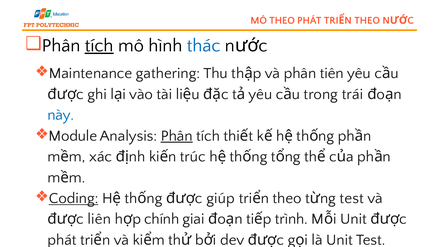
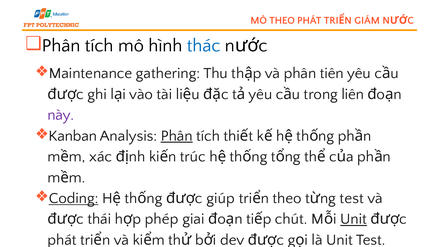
THEO at (367, 20): THEO -> GIÁM
tích at (99, 45) underline: present -> none
trái: trái -> liên
này colour: blue -> purple
Module: Module -> Kanban
liên: liên -> thái
chính: chính -> phép
trình: trình -> chút
Unit at (354, 219) underline: none -> present
